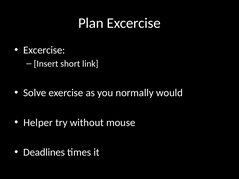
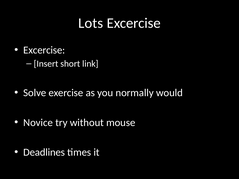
Plan: Plan -> Lots
Helper: Helper -> Novice
